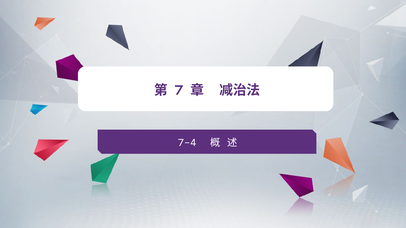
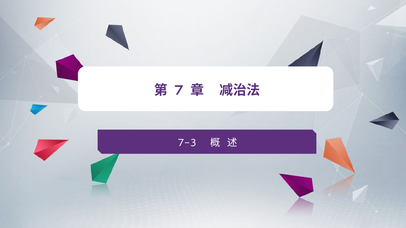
7-4: 7-4 -> 7-3
